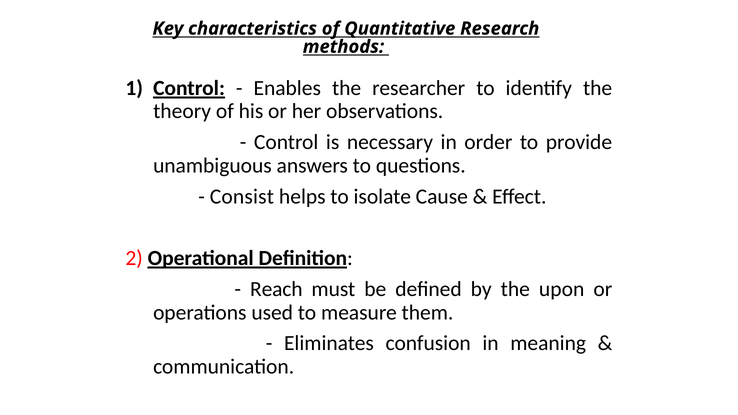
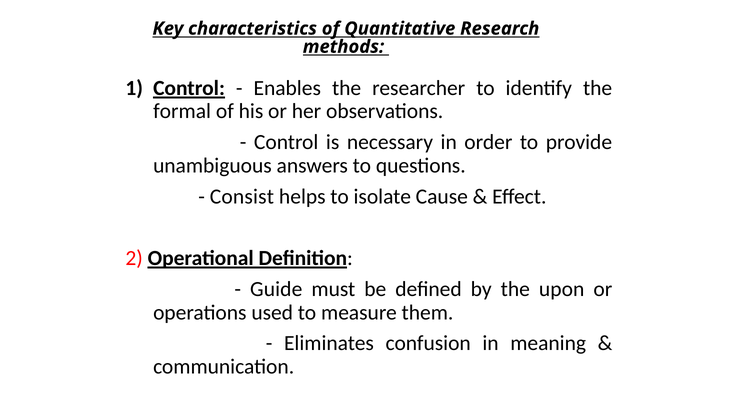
theory: theory -> formal
Reach: Reach -> Guide
